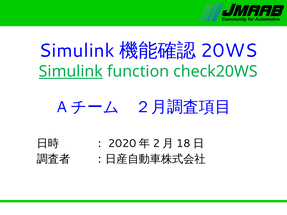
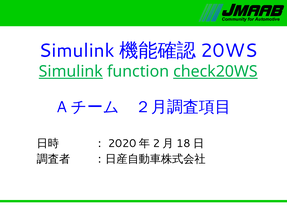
check20WS underline: none -> present
